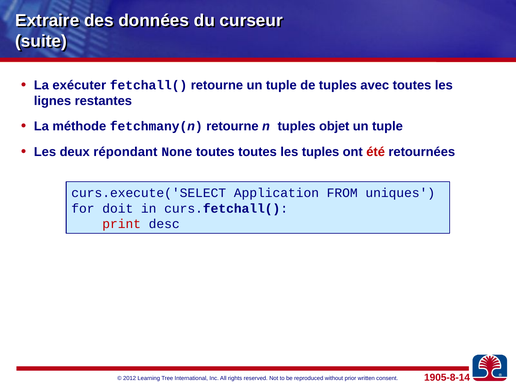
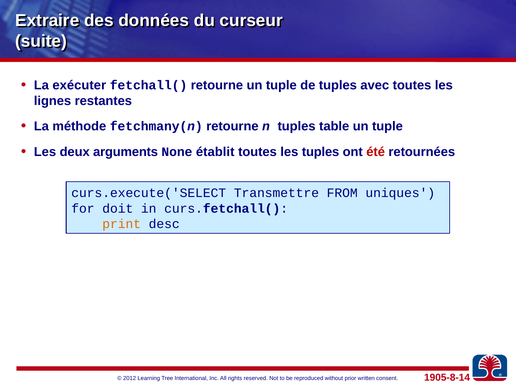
objet: objet -> table
répondant: répondant -> arguments
None toutes: toutes -> établit
Application: Application -> Transmettre
print colour: red -> orange
